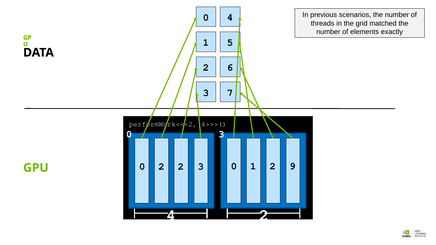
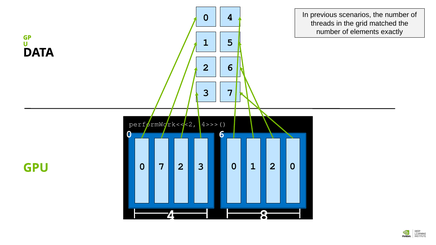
0 3: 3 -> 6
0 2: 2 -> 7
2 9: 9 -> 0
4 2: 2 -> 8
